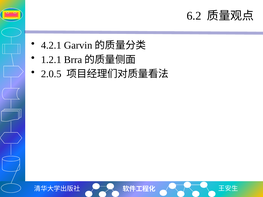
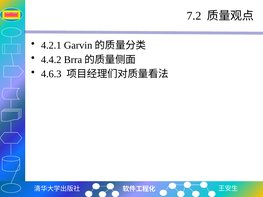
6.2: 6.2 -> 7.2
1.2.1: 1.2.1 -> 4.4.2
2.0.5: 2.0.5 -> 4.6.3
